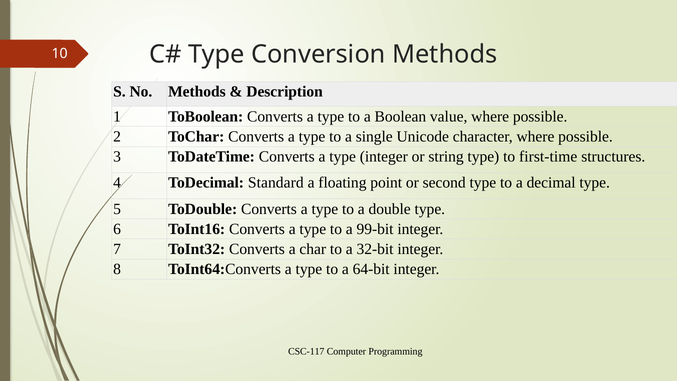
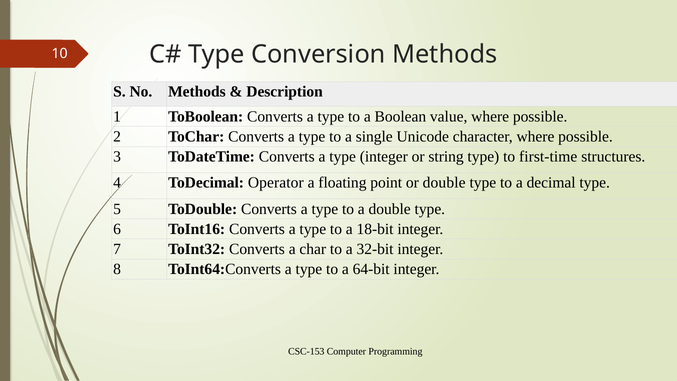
Standard: Standard -> Operator
or second: second -> double
99-bit: 99-bit -> 18-bit
CSC-117: CSC-117 -> CSC-153
